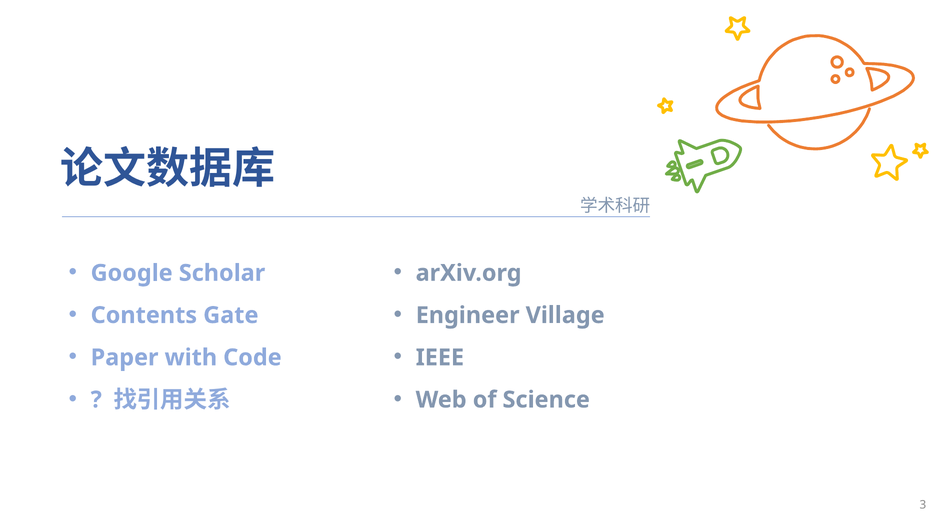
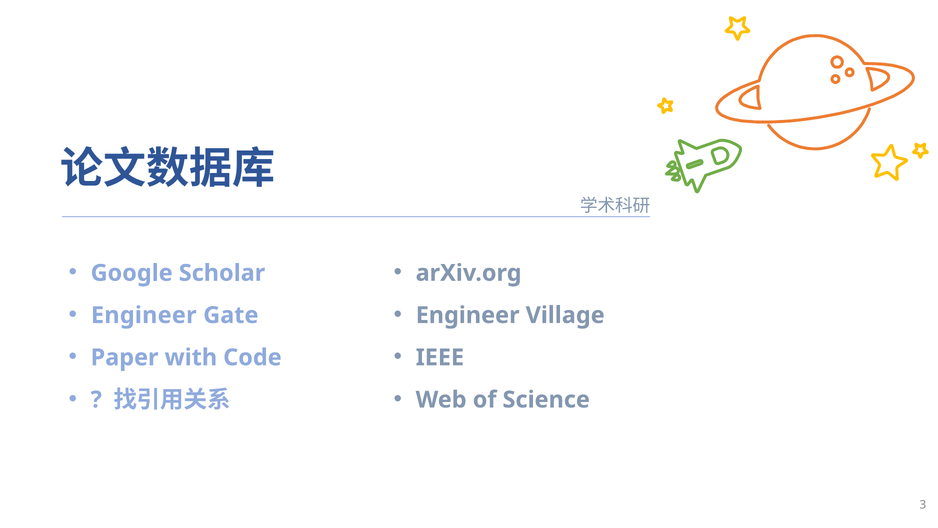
Contents at (144, 315): Contents -> Engineer
